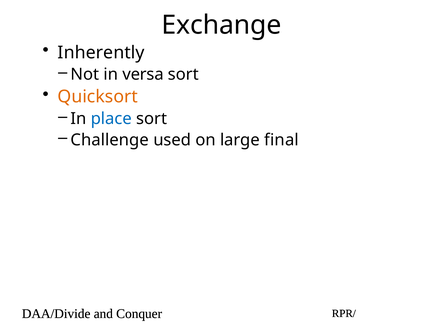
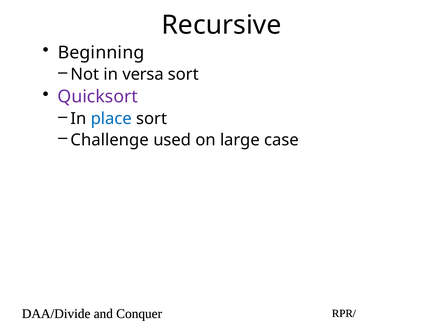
Exchange: Exchange -> Recursive
Inherently: Inherently -> Beginning
Quicksort colour: orange -> purple
final: final -> case
